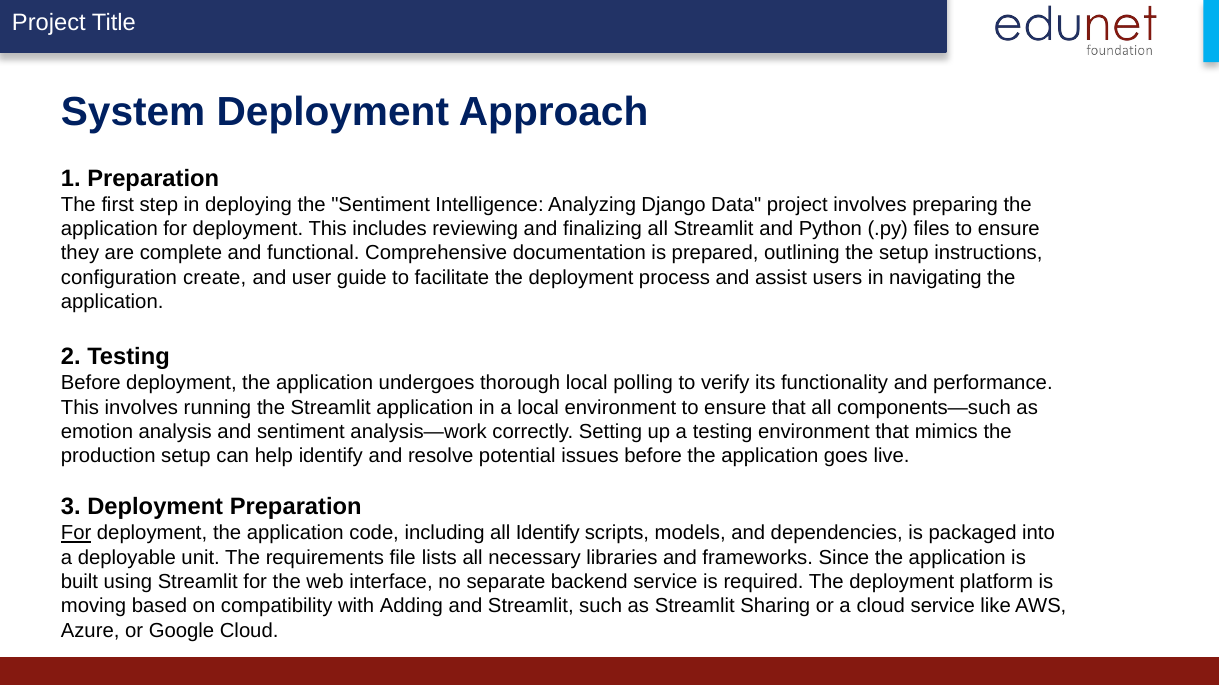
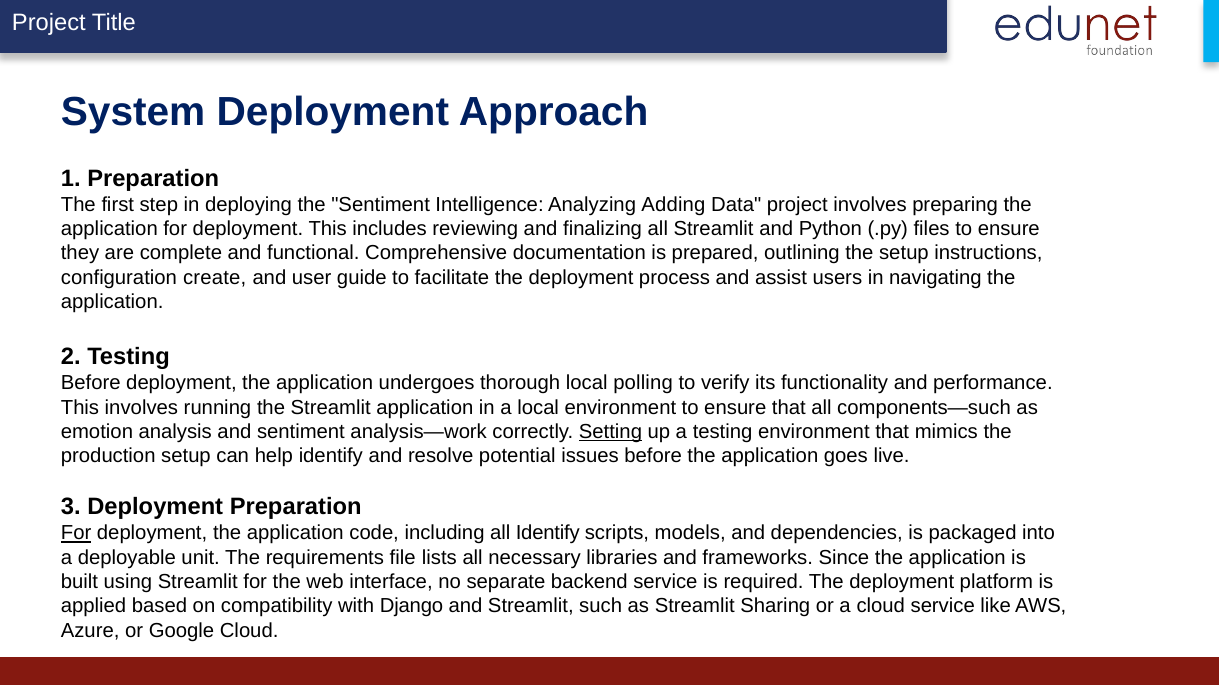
Django: Django -> Adding
Setting underline: none -> present
moving: moving -> applied
Adding: Adding -> Django
